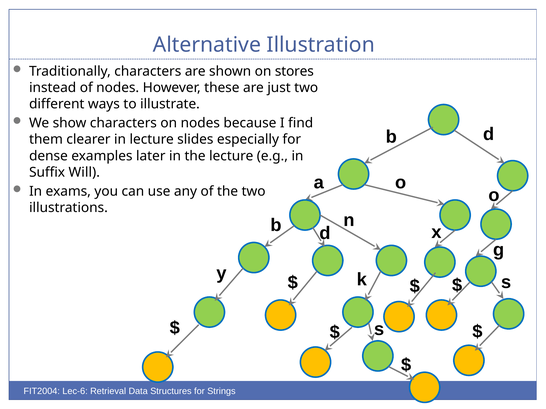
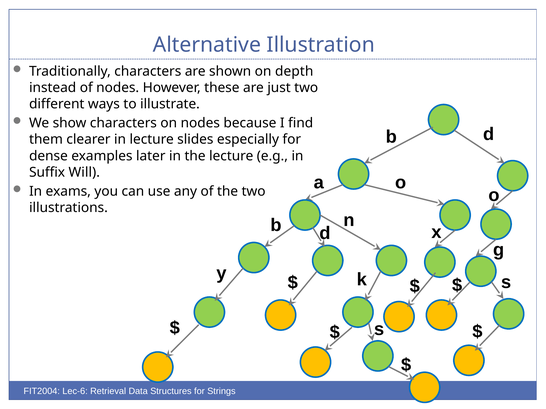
stores: stores -> depth
